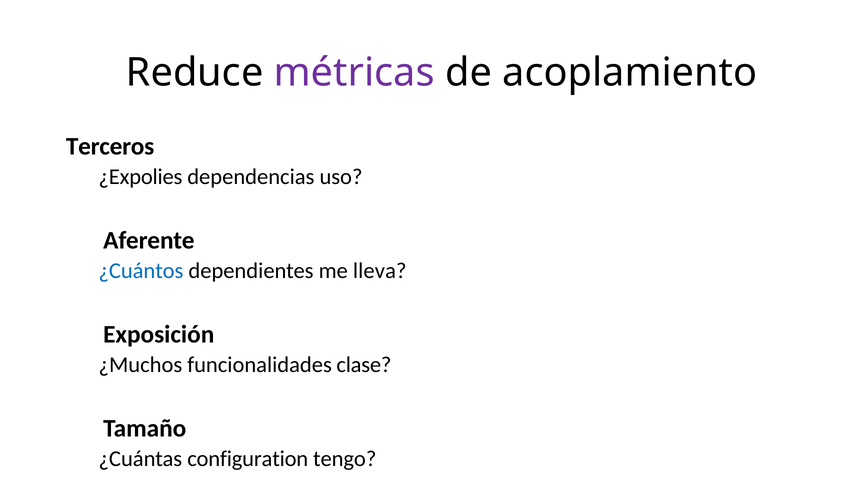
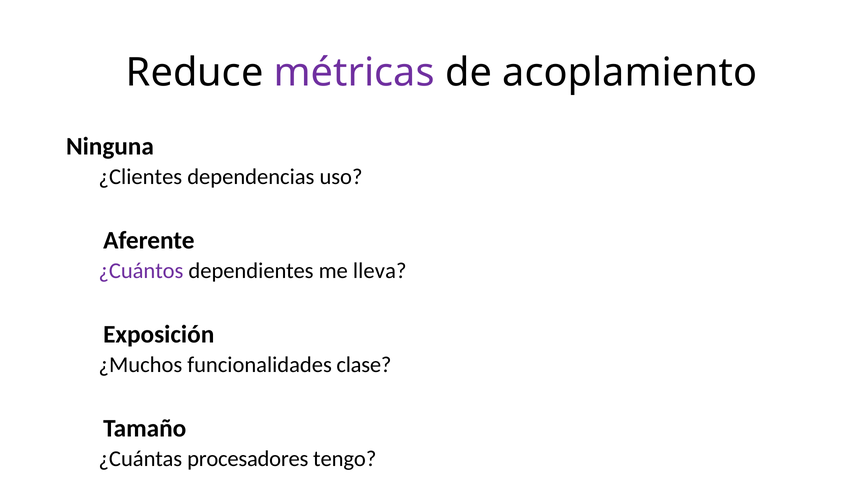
Terceros: Terceros -> Ninguna
¿Expolies: ¿Expolies -> ¿Clientes
¿Cuántos colour: blue -> purple
configuration: configuration -> procesadores
